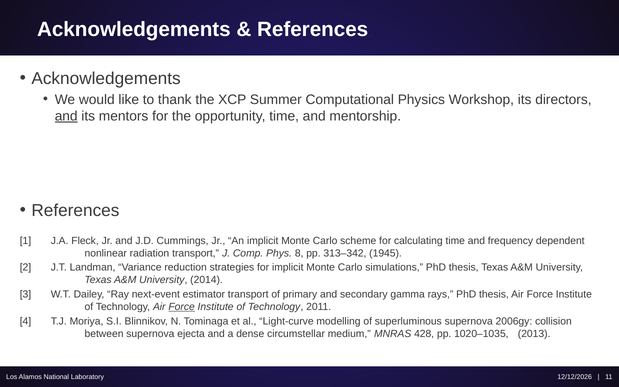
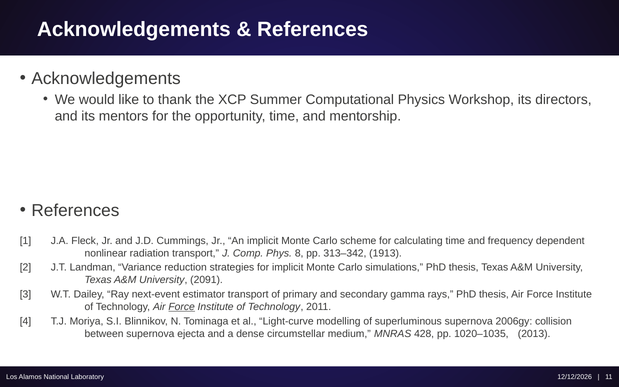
and at (66, 116) underline: present -> none
1945: 1945 -> 1913
2014: 2014 -> 2091
